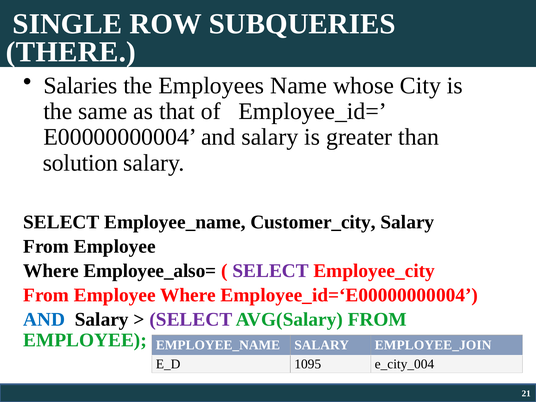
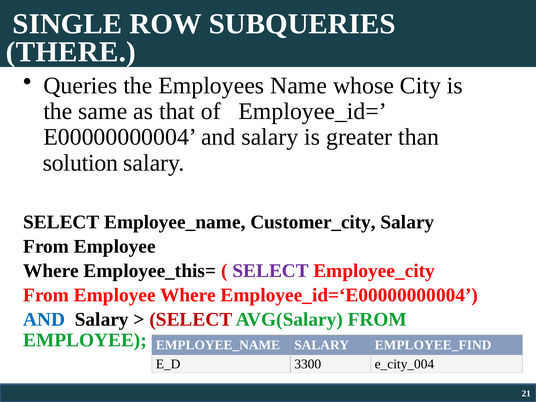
Salaries: Salaries -> Queries
Employee_also=: Employee_also= -> Employee_this=
SELECT at (191, 319) colour: purple -> red
EMPLOYEE_JOIN: EMPLOYEE_JOIN -> EMPLOYEE_FIND
1095: 1095 -> 3300
